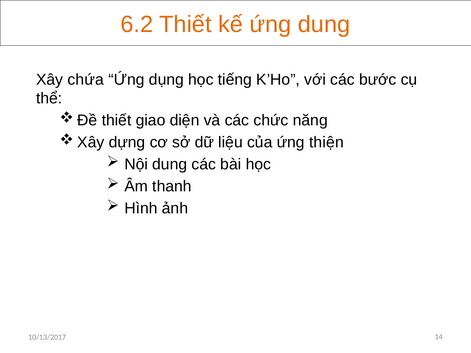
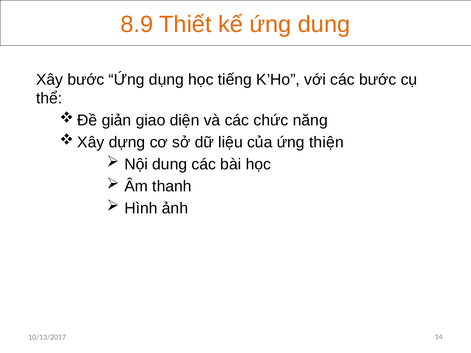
6.2: 6.2 -> 8.9
Xây chứa: chứa -> bước
thiết at (117, 120): thiết -> giản
